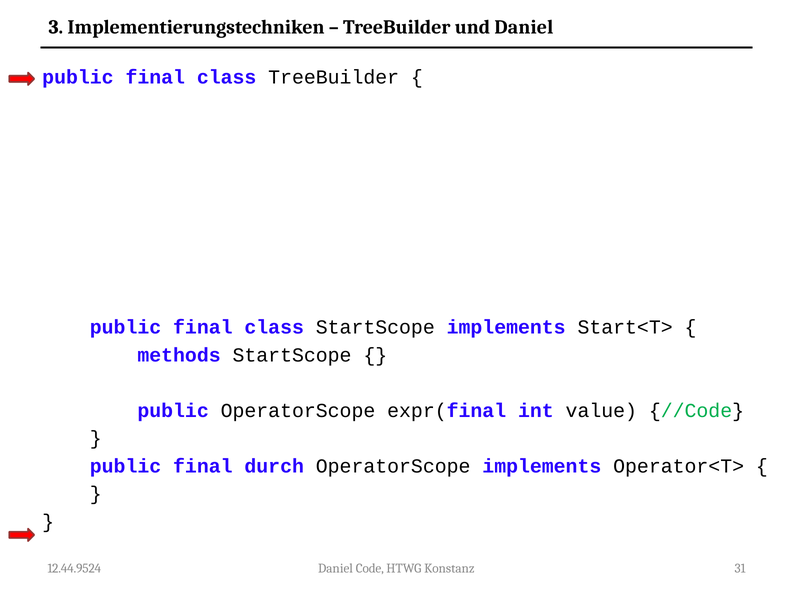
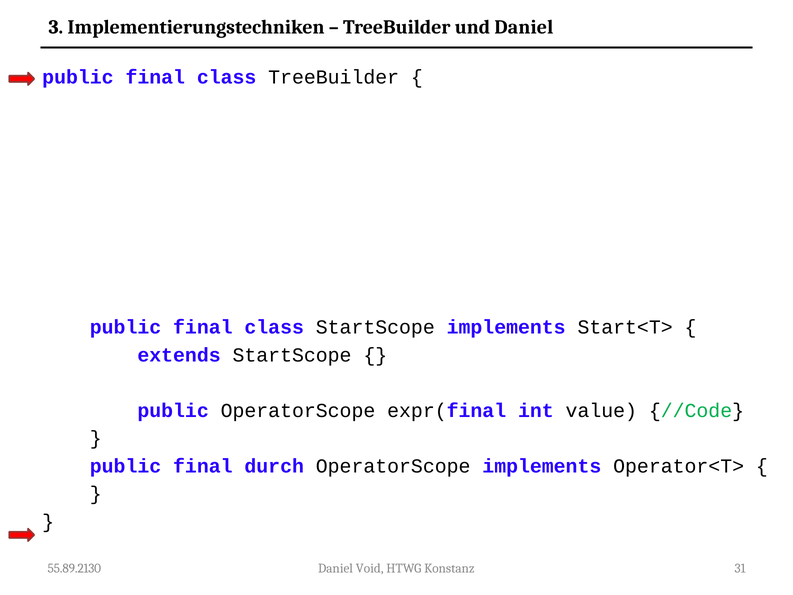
methods: methods -> extends
12.44.9524: 12.44.9524 -> 55.89.2130
Code: Code -> Void
